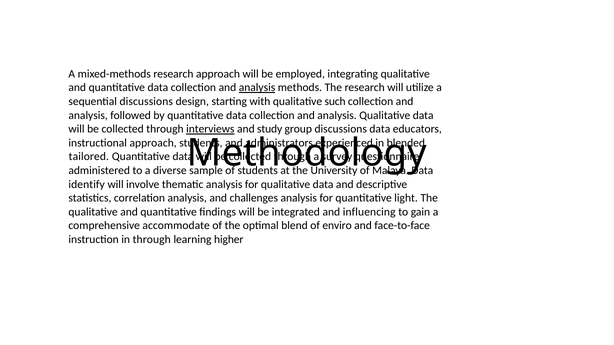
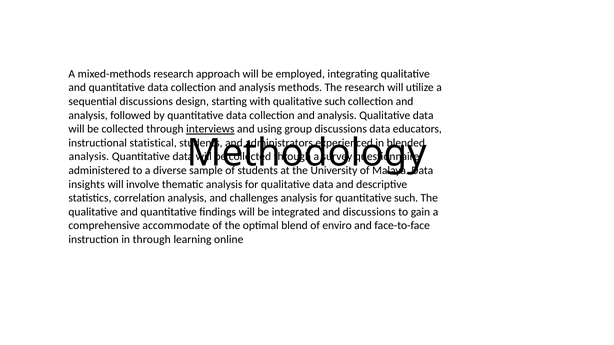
analysis at (257, 88) underline: present -> none
study: study -> using
instructional approach: approach -> statistical
tailored at (89, 157): tailored -> analysis
identify: identify -> insights
quantitative light: light -> such
and influencing: influencing -> discussions
higher: higher -> online
